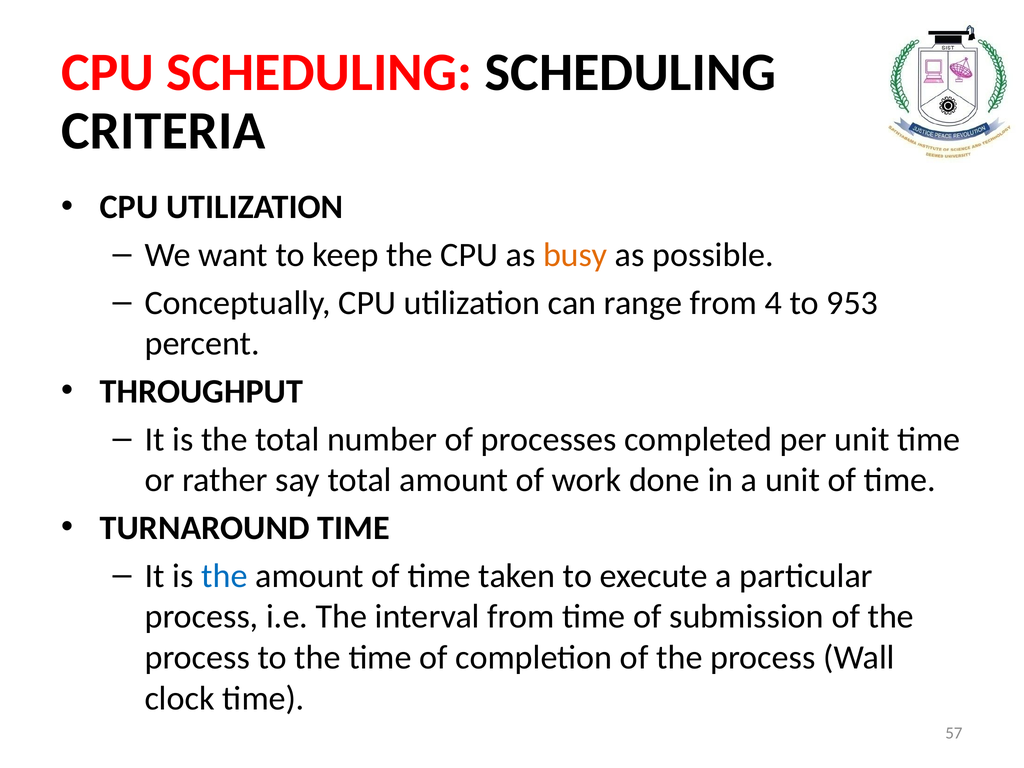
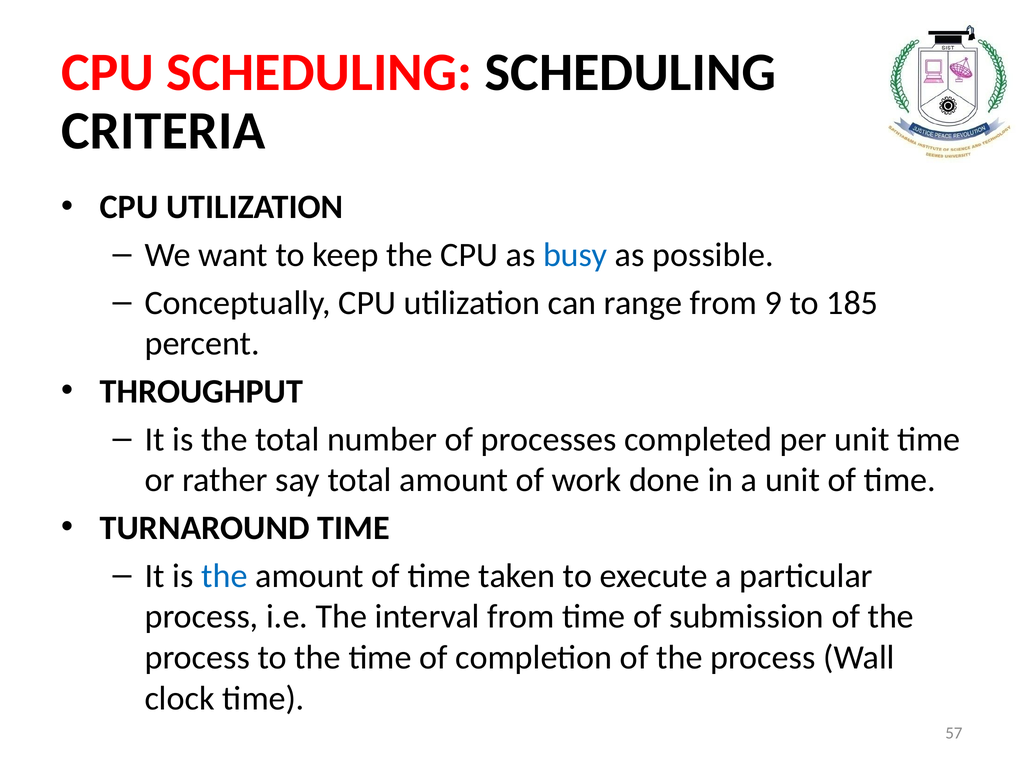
busy colour: orange -> blue
4: 4 -> 9
953: 953 -> 185
